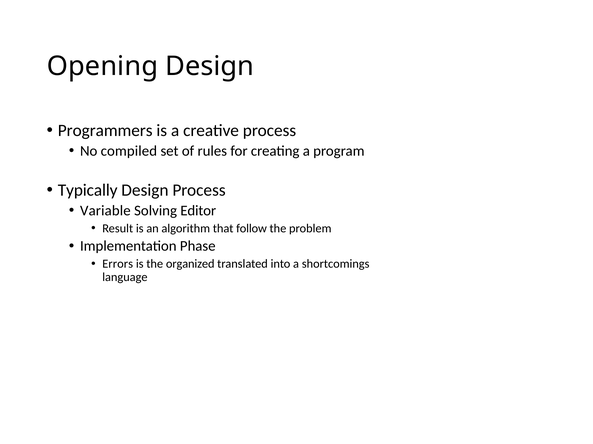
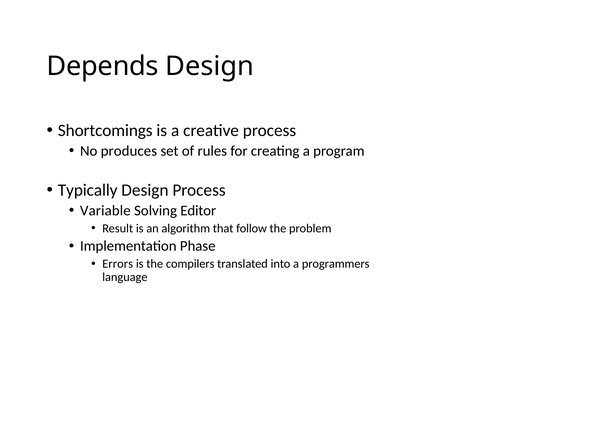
Opening: Opening -> Depends
Programmers: Programmers -> Shortcomings
compiled: compiled -> produces
organized: organized -> compilers
shortcomings: shortcomings -> programmers
